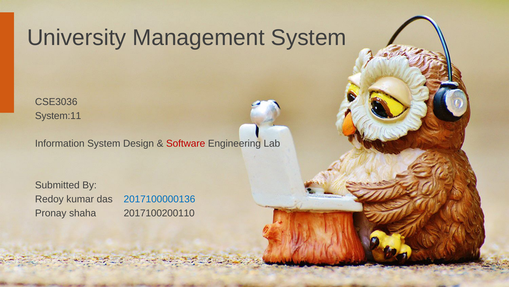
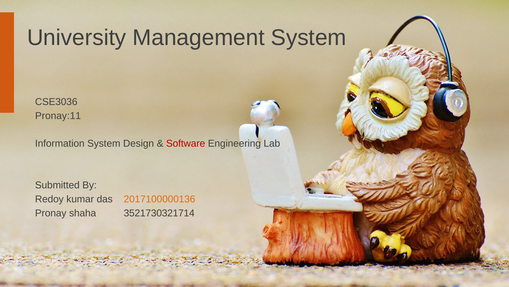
System:11: System:11 -> Pronay:11
2017100000136 colour: blue -> orange
2017100200110: 2017100200110 -> 3521730321714
